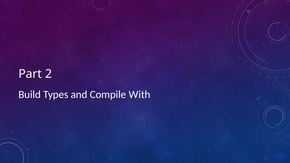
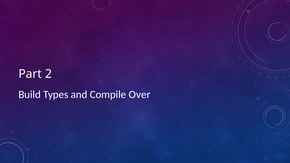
With: With -> Over
